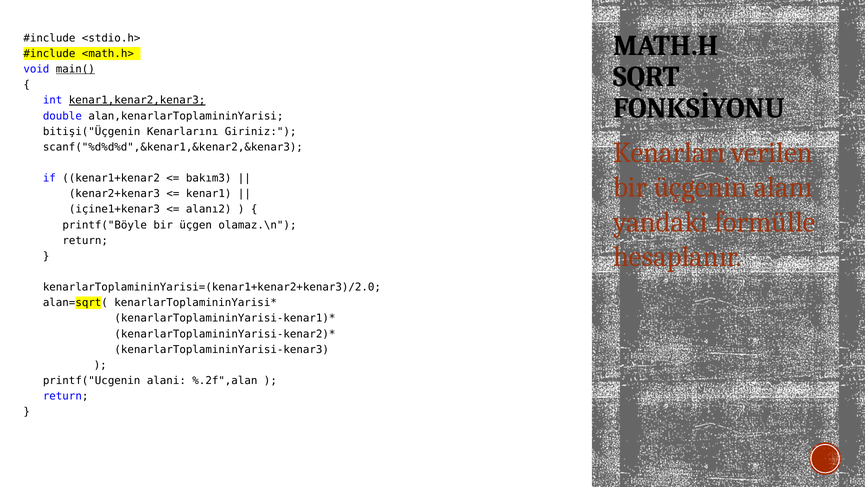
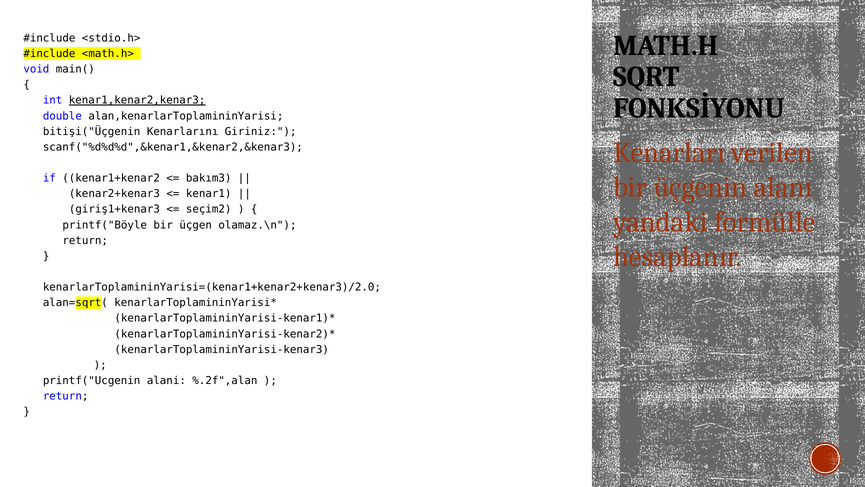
main( underline: present -> none
içine1+kenar3: içine1+kenar3 -> giriş1+kenar3
alanı2: alanı2 -> seçim2
